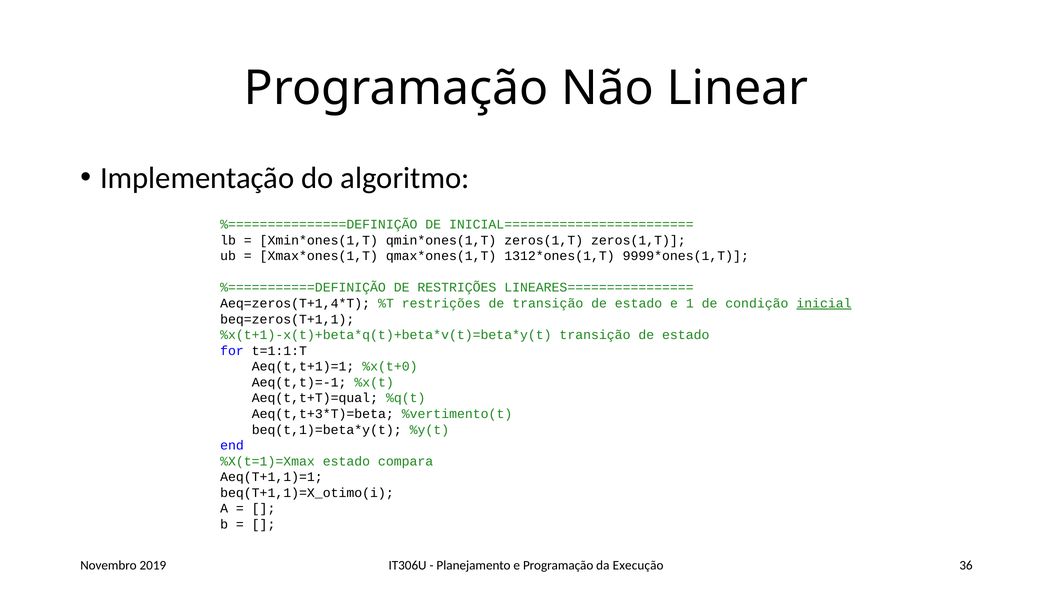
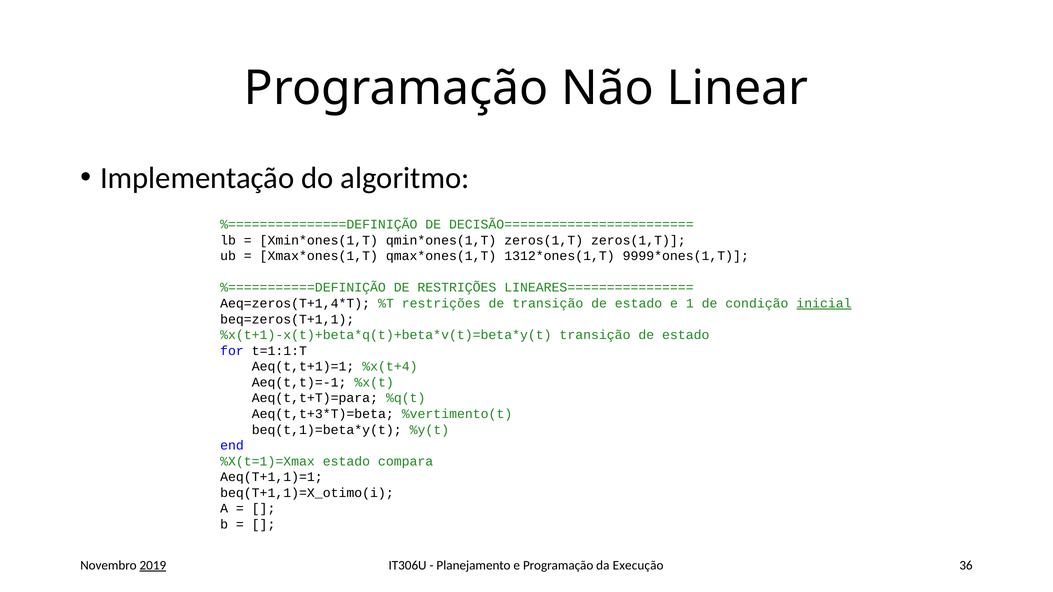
INICIAL========================: INICIAL======================== -> DECISÃO========================
%x(t+0: %x(t+0 -> %x(t+4
Aeq(t,t+T)=qual: Aeq(t,t+T)=qual -> Aeq(t,t+T)=para
2019 underline: none -> present
